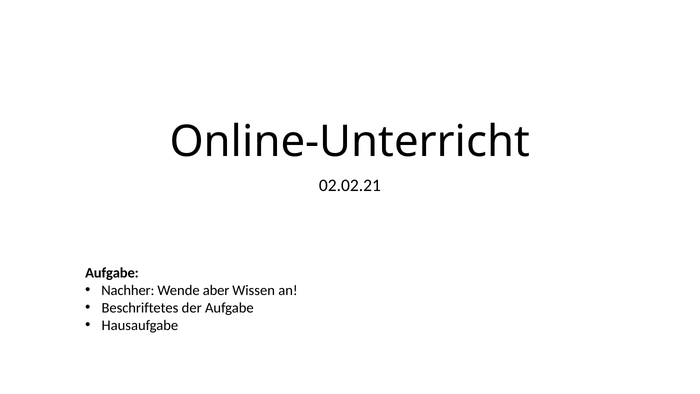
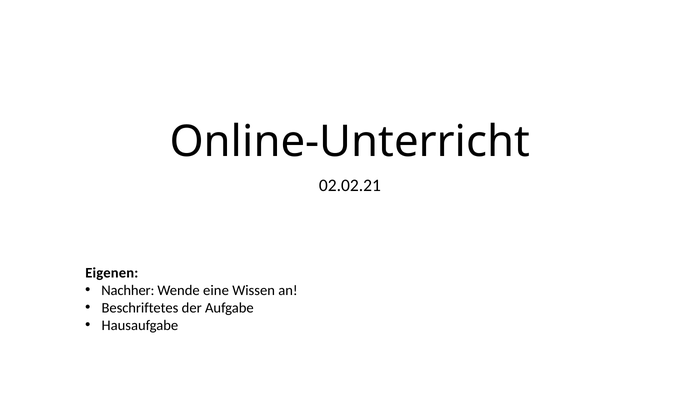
Aufgabe at (112, 273): Aufgabe -> Eigenen
aber: aber -> eine
